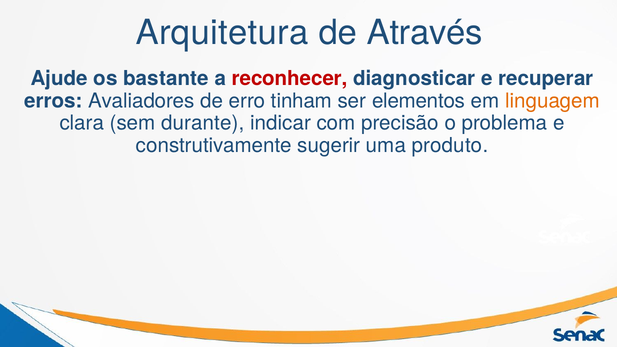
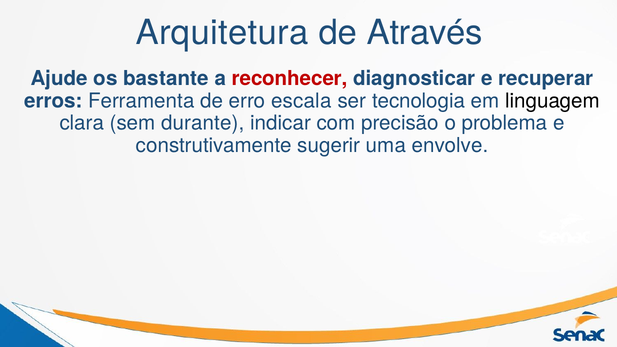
Avaliadores: Avaliadores -> Ferramenta
tinham: tinham -> escala
elementos: elementos -> tecnologia
linguagem colour: orange -> black
produto: produto -> envolve
